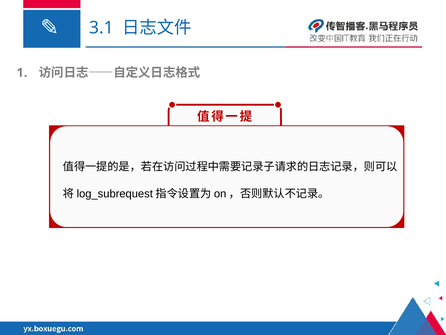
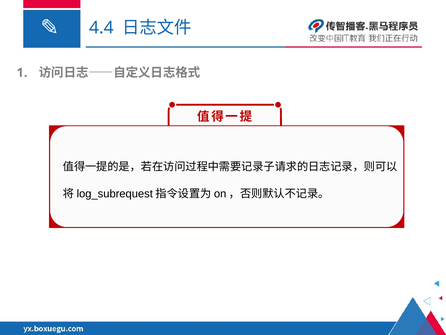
3.1: 3.1 -> 4.4
